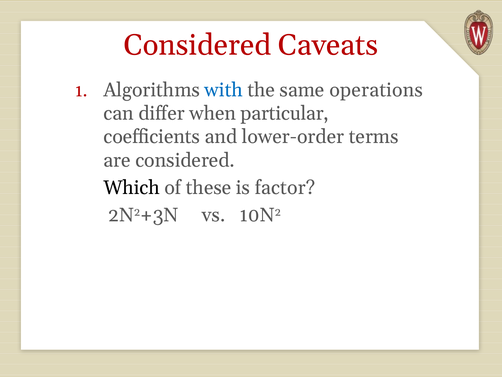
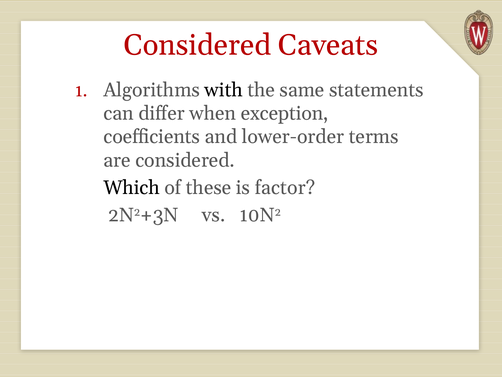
with colour: blue -> black
operations: operations -> statements
particular: particular -> exception
